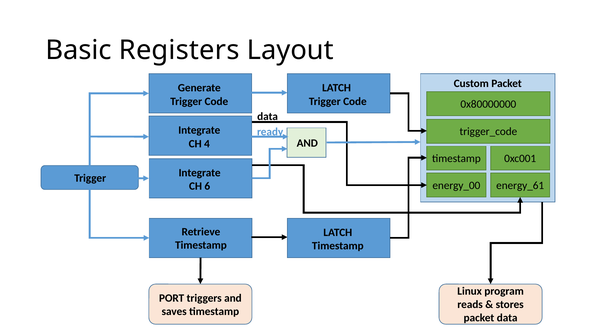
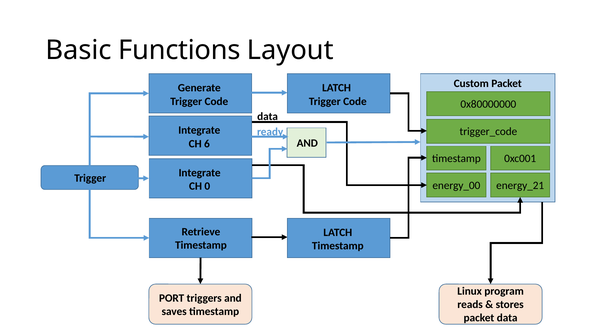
Registers: Registers -> Functions
4: 4 -> 6
energy_61: energy_61 -> energy_21
6: 6 -> 0
